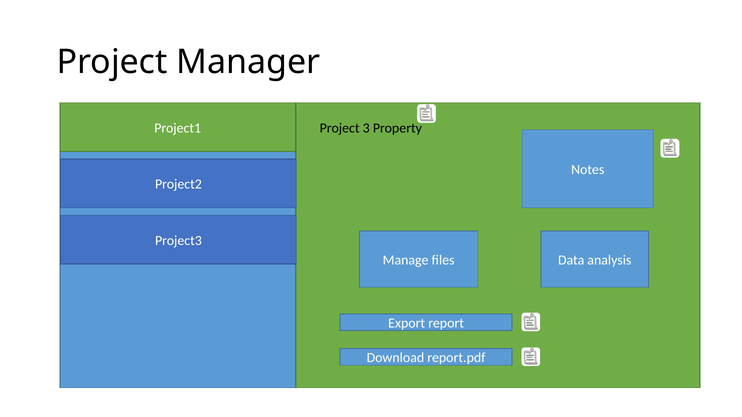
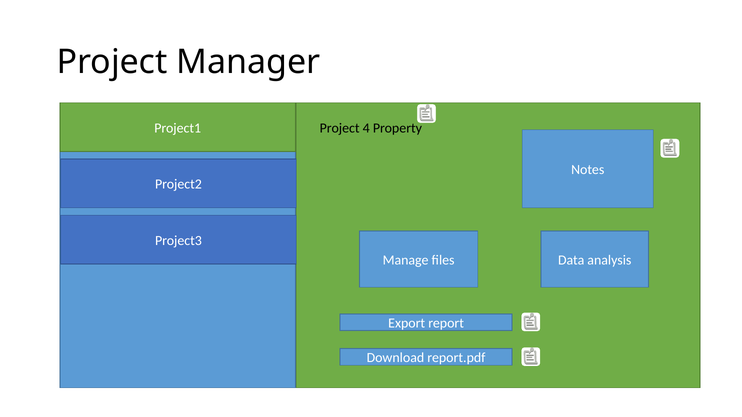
3: 3 -> 4
